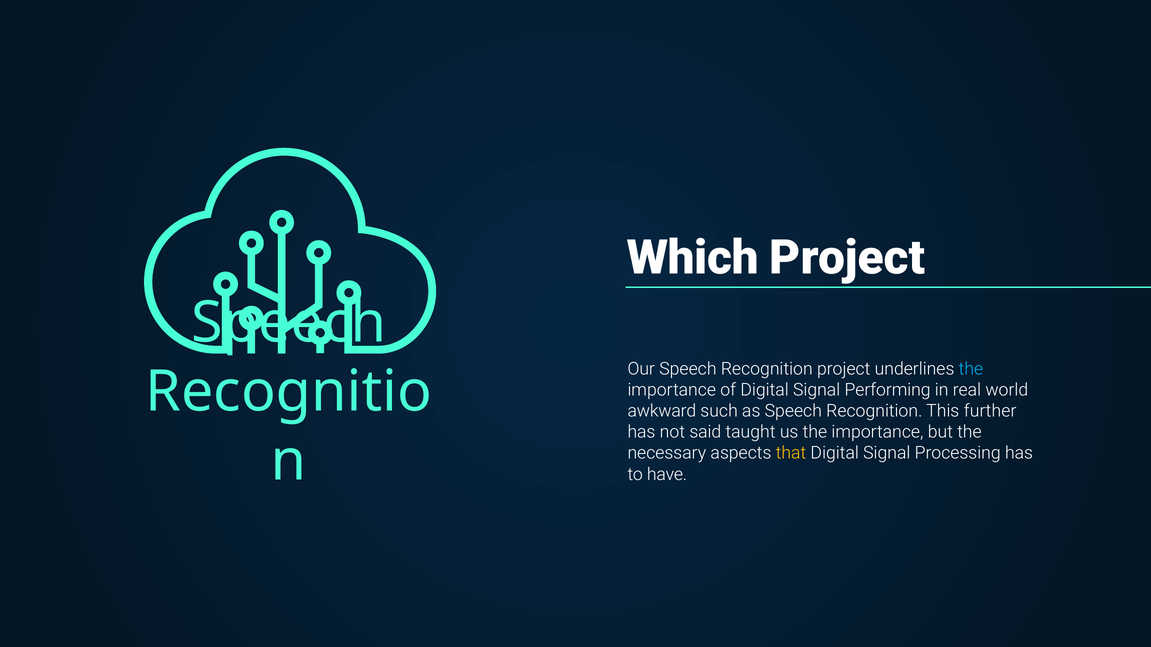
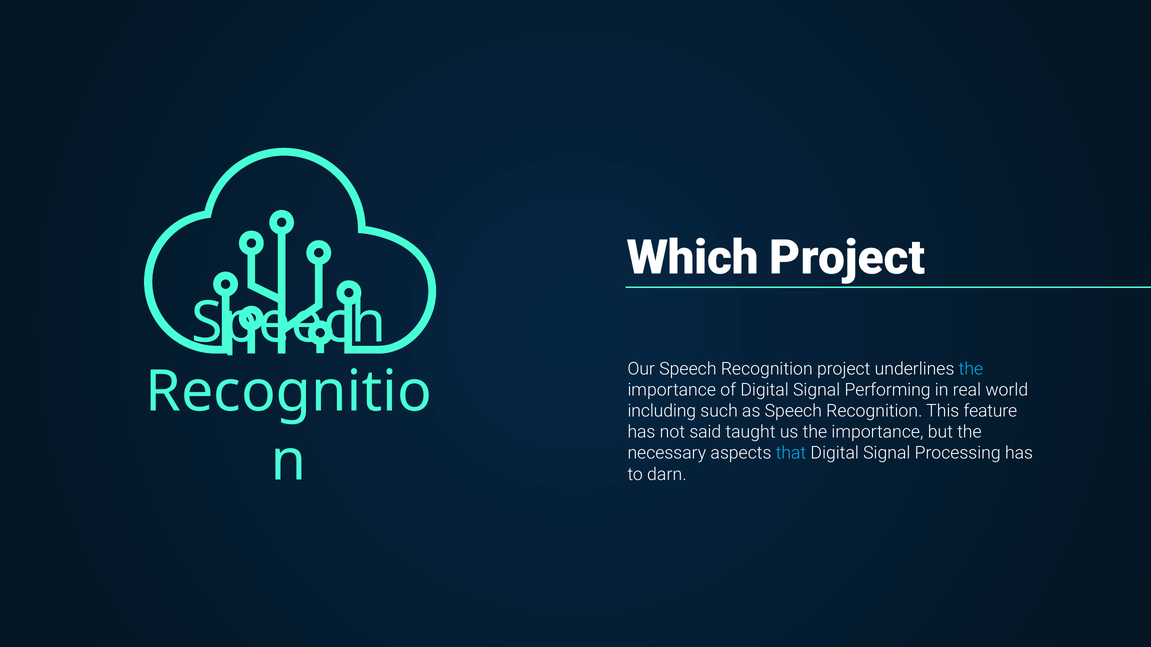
awkward: awkward -> including
further: further -> feature
that colour: yellow -> light blue
have: have -> darn
